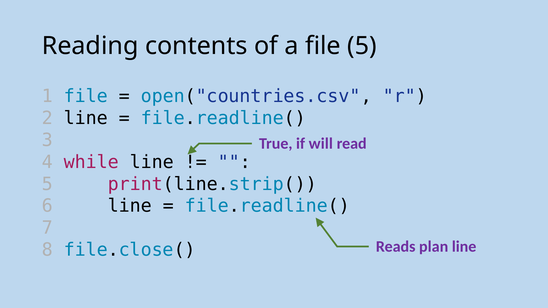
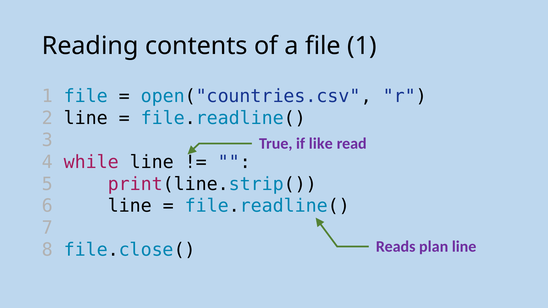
file 5: 5 -> 1
will: will -> like
